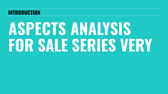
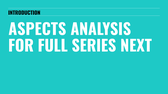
SALE: SALE -> FULL
VERY: VERY -> NEXT
